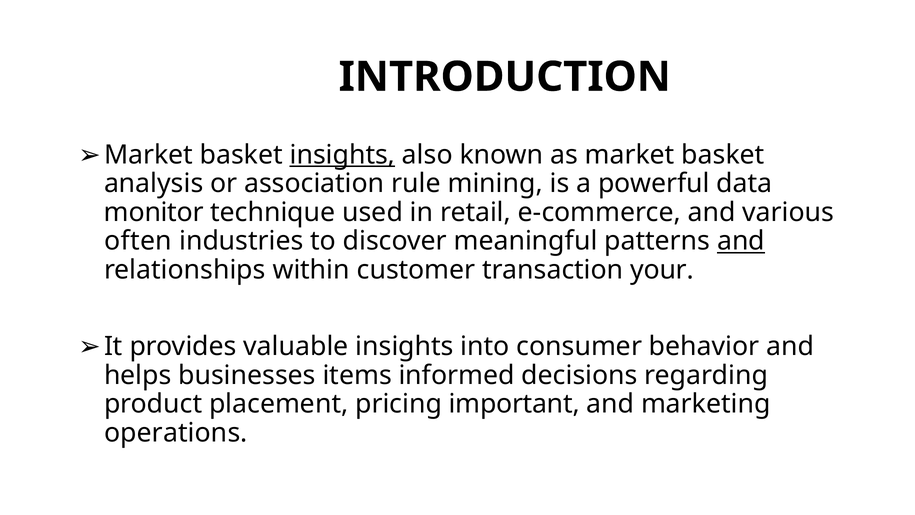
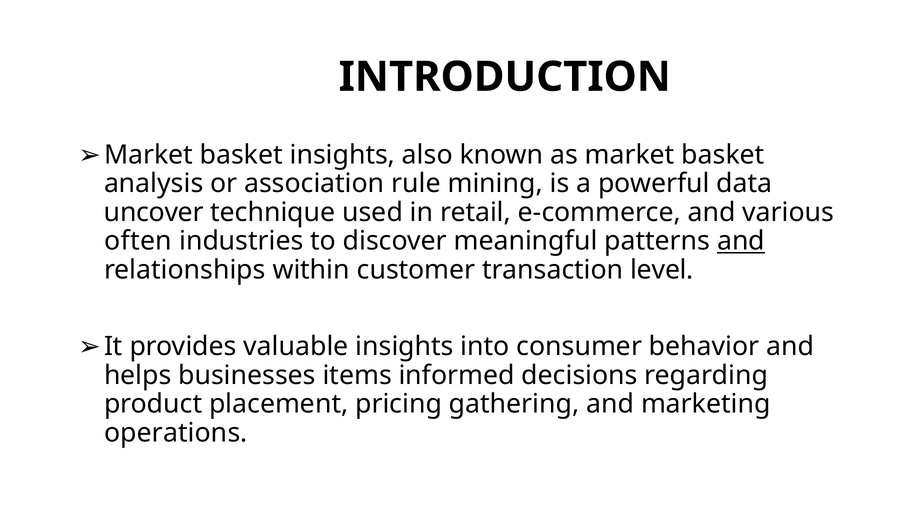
insights at (342, 155) underline: present -> none
monitor: monitor -> uncover
your: your -> level
important: important -> gathering
